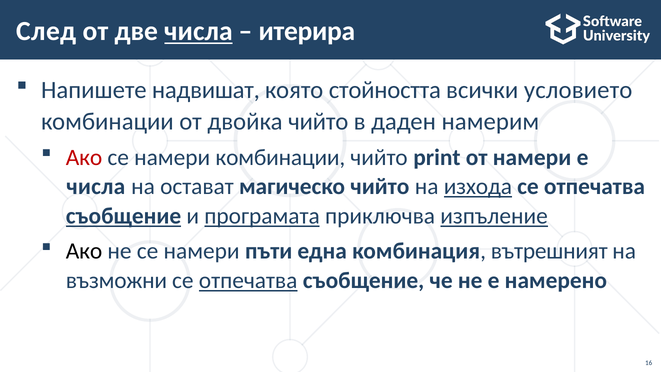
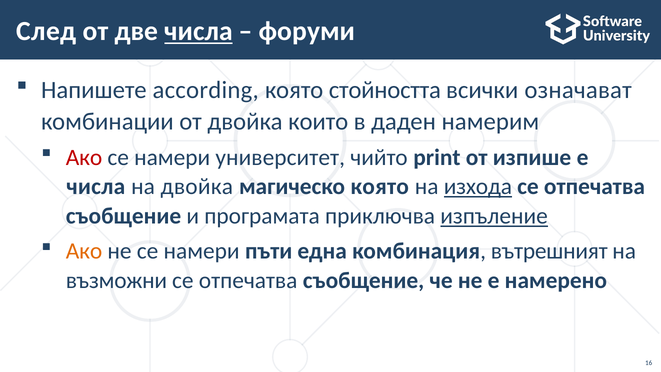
итерира: итерира -> форуми
надвишат: надвишат -> according
условието: условието -> означават
двойка чийто: чийто -> които
намери комбинации: комбинации -> университет
от намери: намери -> изпише
на остават: остават -> двойка
магическо чийто: чийто -> която
съобщение at (124, 216) underline: present -> none
програмата underline: present -> none
Ако at (84, 251) colour: black -> orange
отпечатва at (248, 281) underline: present -> none
